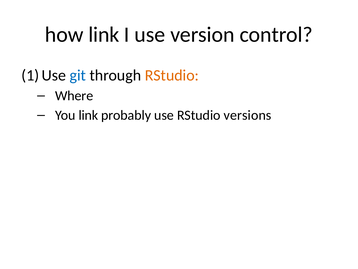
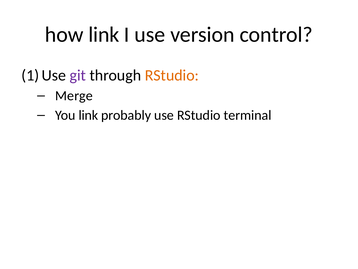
git colour: blue -> purple
Where: Where -> Merge
versions: versions -> terminal
